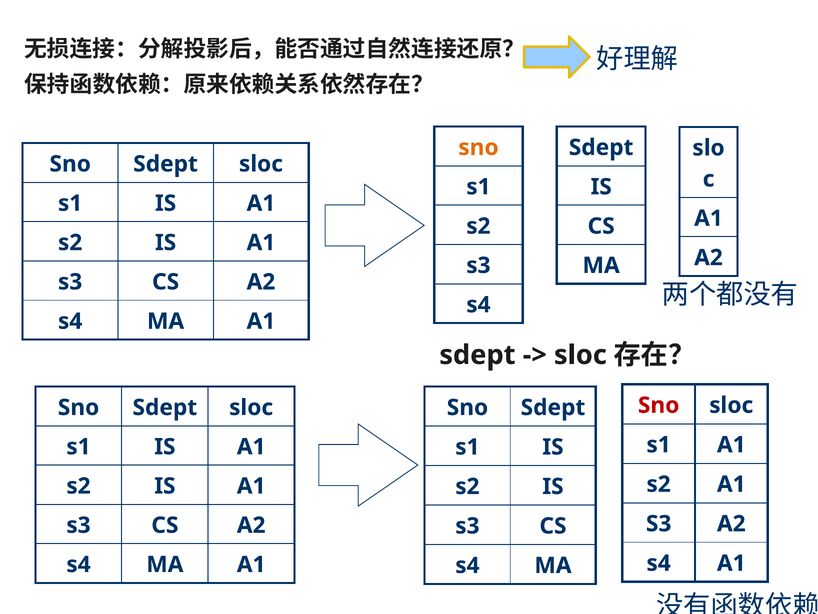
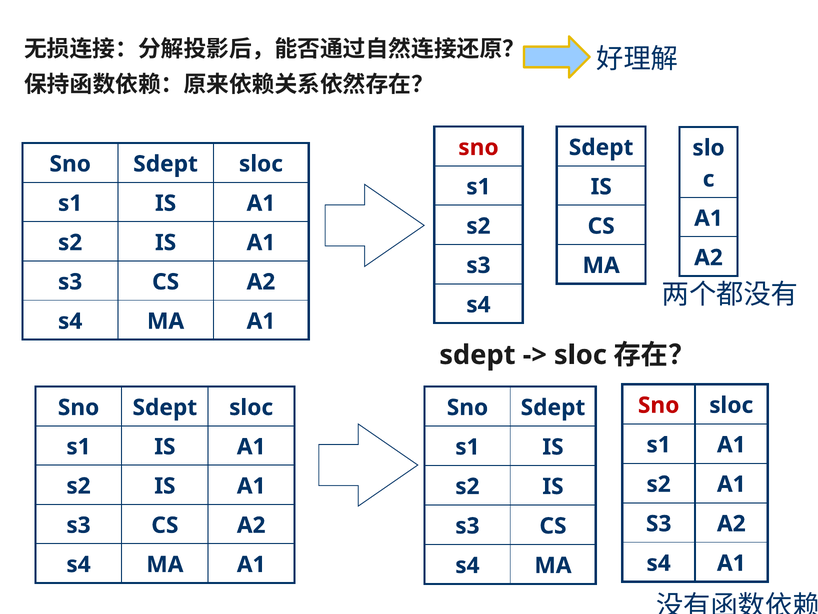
sno at (478, 147) colour: orange -> red
